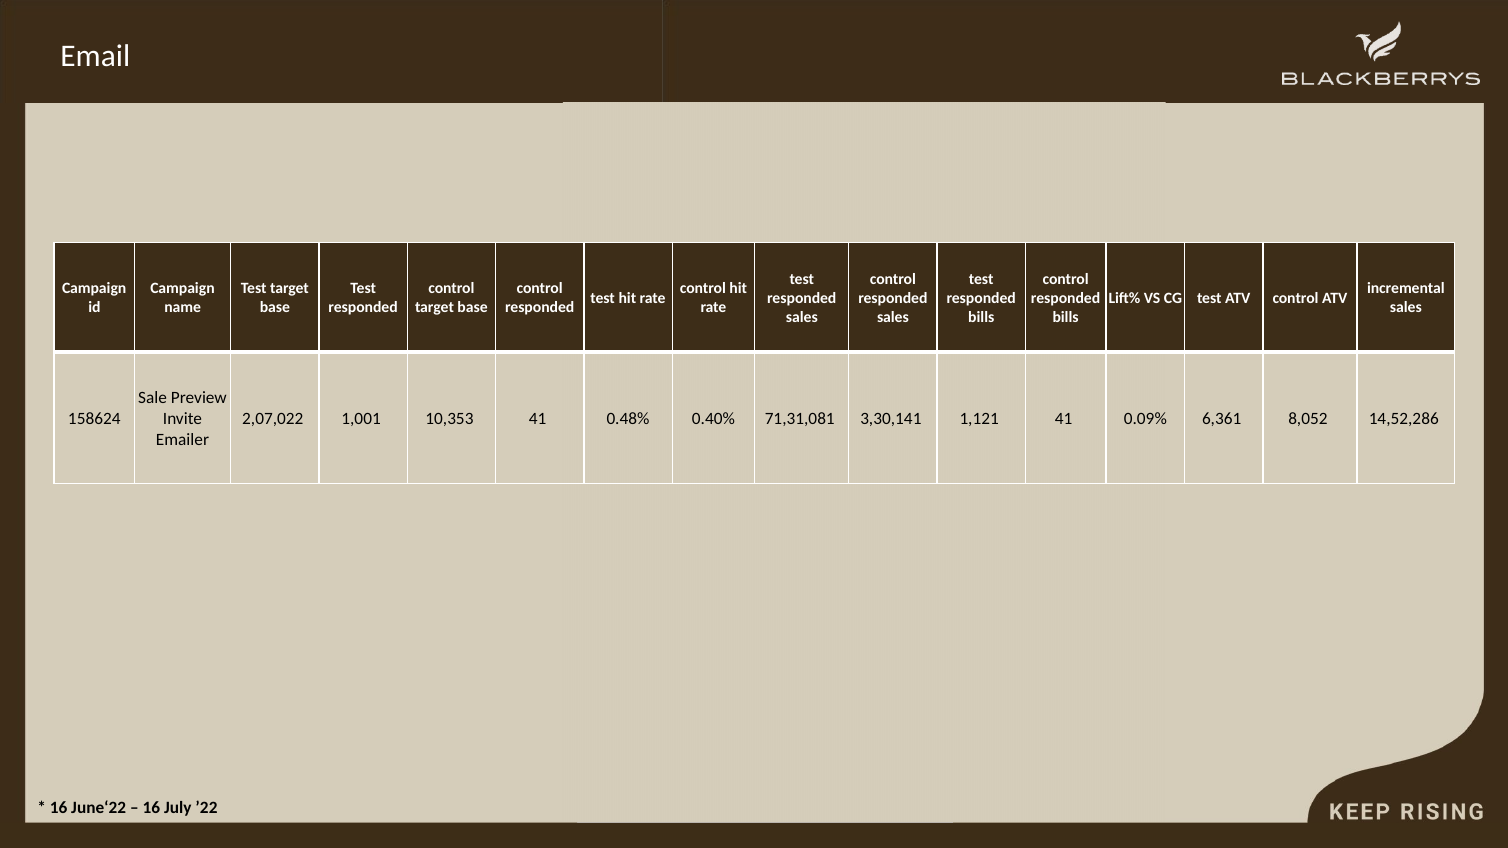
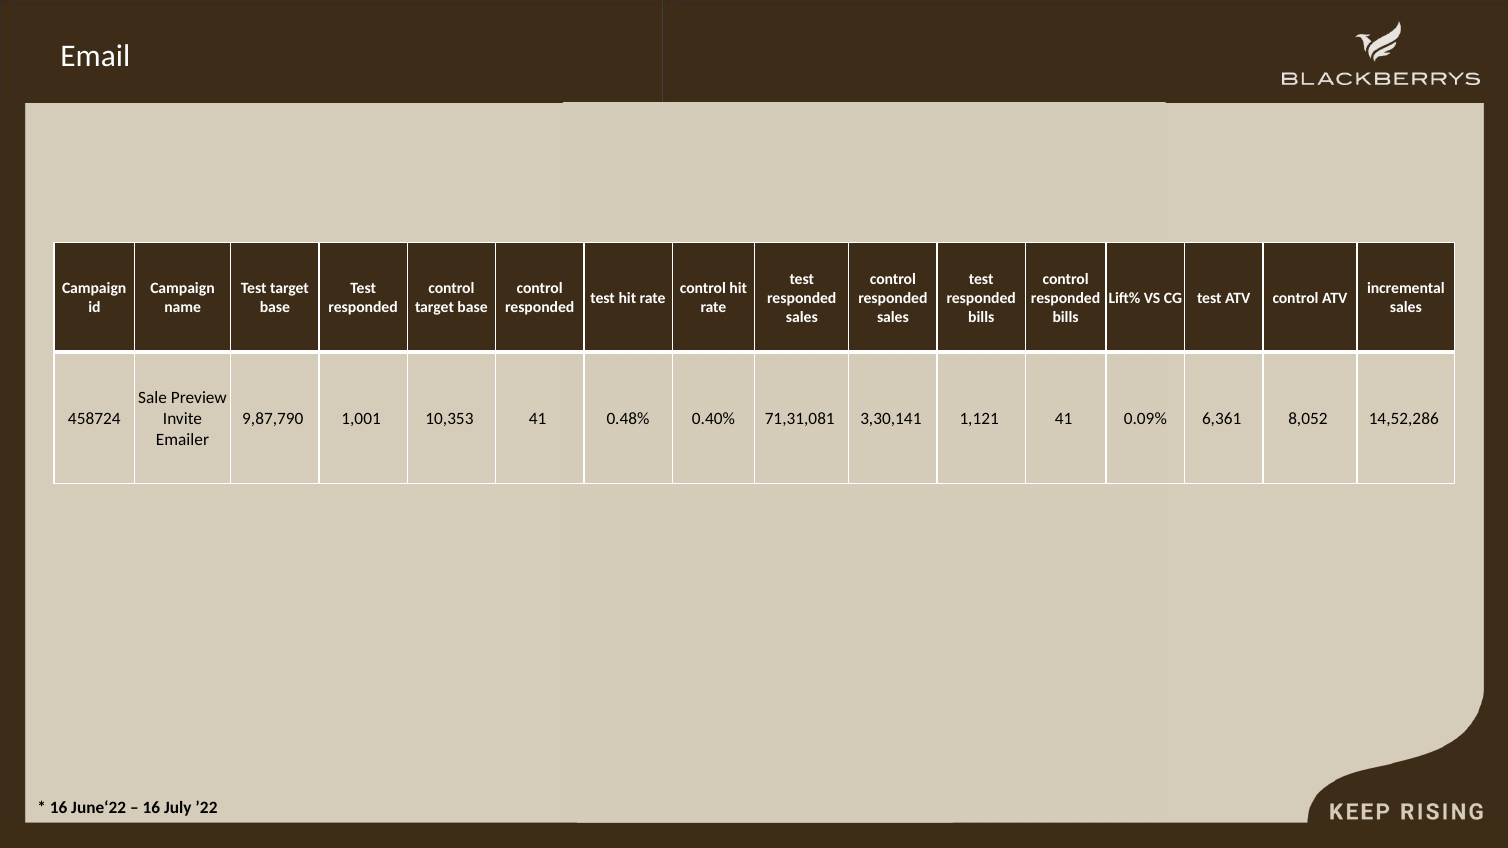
158624: 158624 -> 458724
2,07,022: 2,07,022 -> 9,87,790
